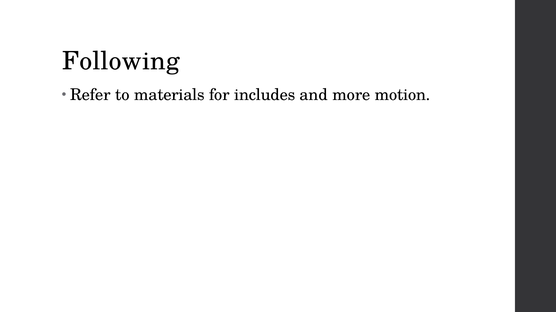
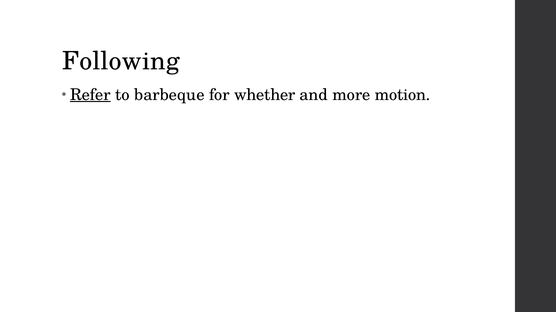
Refer underline: none -> present
materials: materials -> barbeque
includes: includes -> whether
